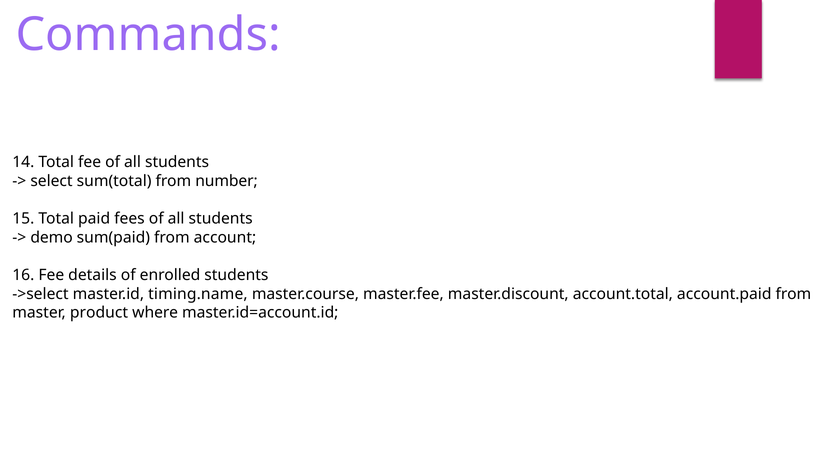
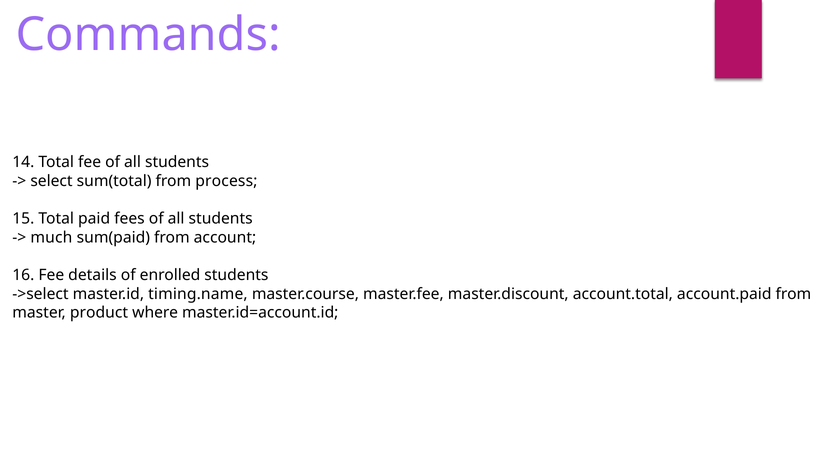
number: number -> process
demo: demo -> much
